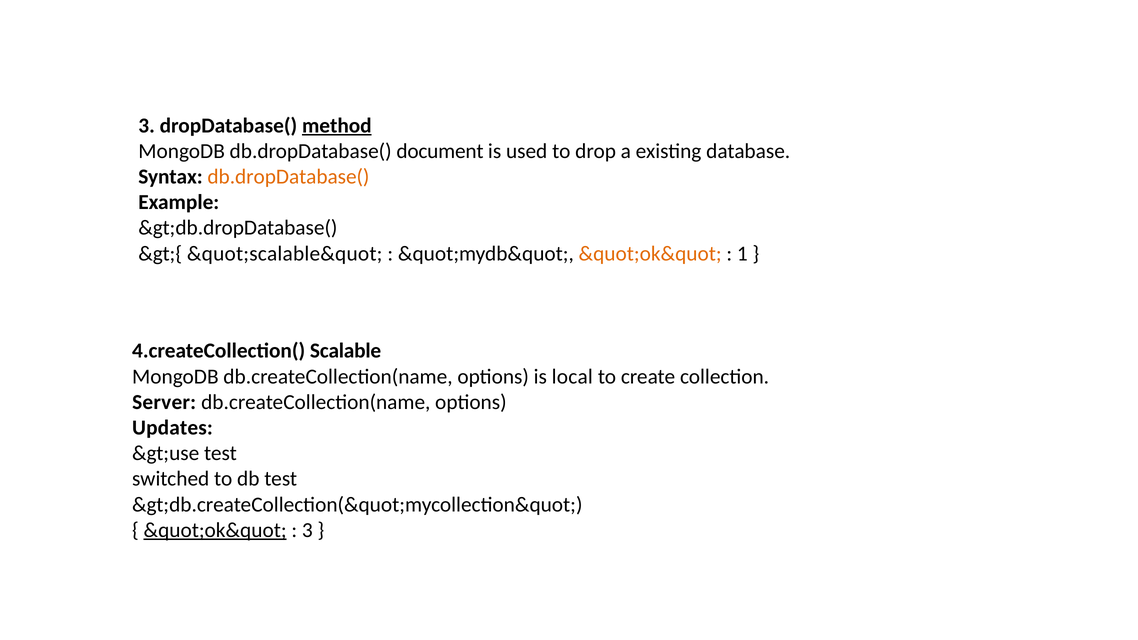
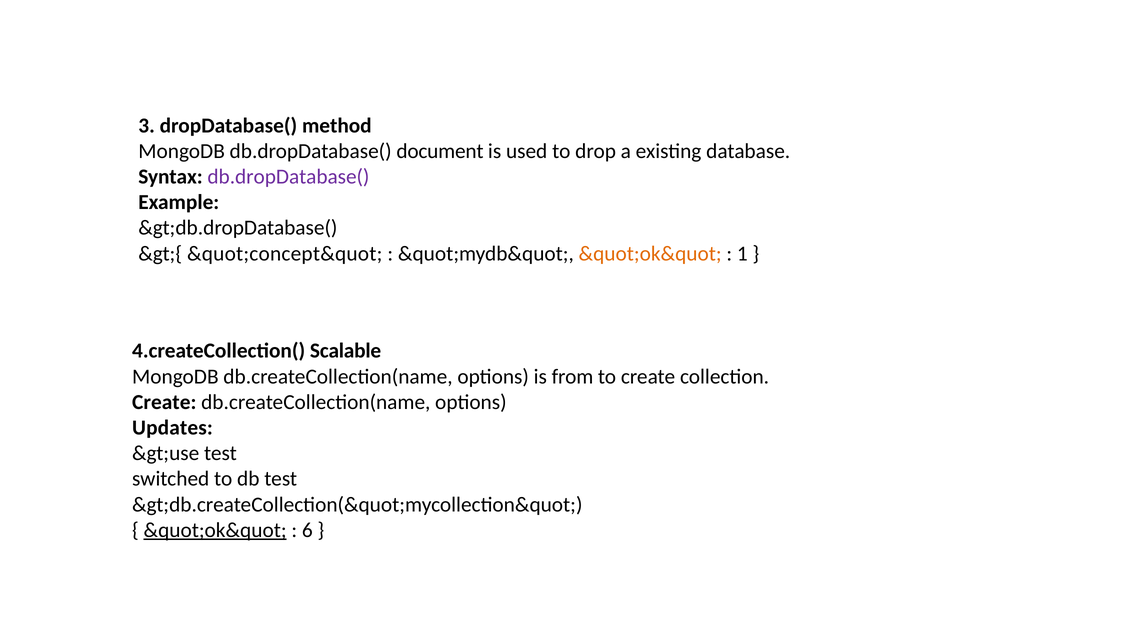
method underline: present -> none
db.dropDatabase( at (288, 177) colour: orange -> purple
&quot;scalable&quot: &quot;scalable&quot -> &quot;concept&quot
local: local -> from
Server at (164, 402): Server -> Create
3 at (307, 530): 3 -> 6
